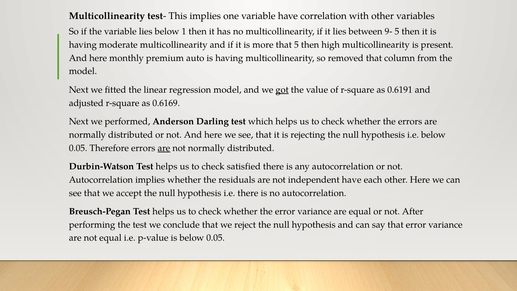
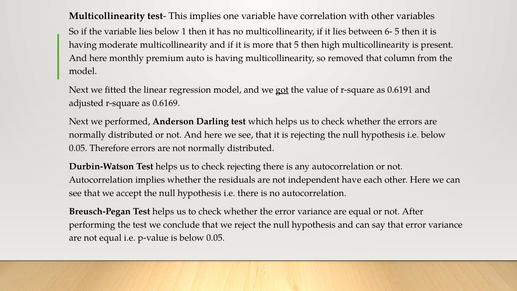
9-: 9- -> 6-
are at (164, 148) underline: present -> none
check satisfied: satisfied -> rejecting
